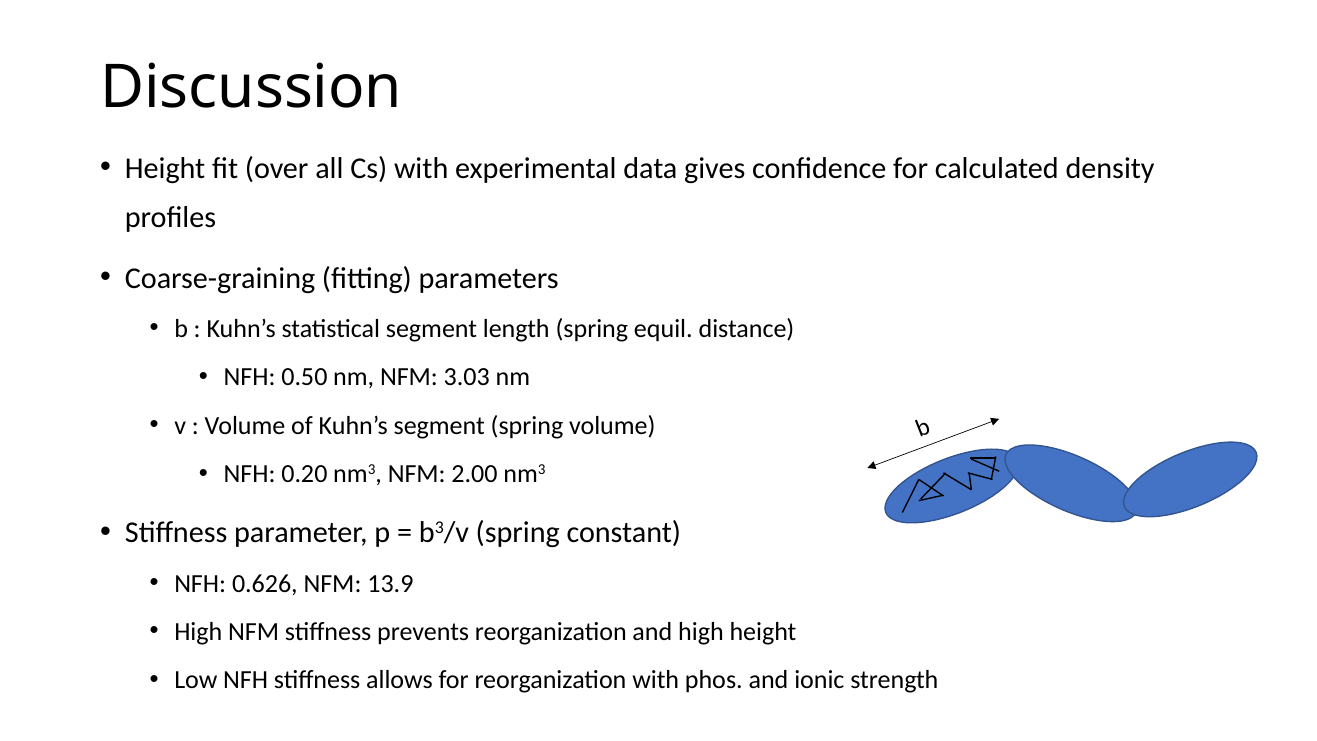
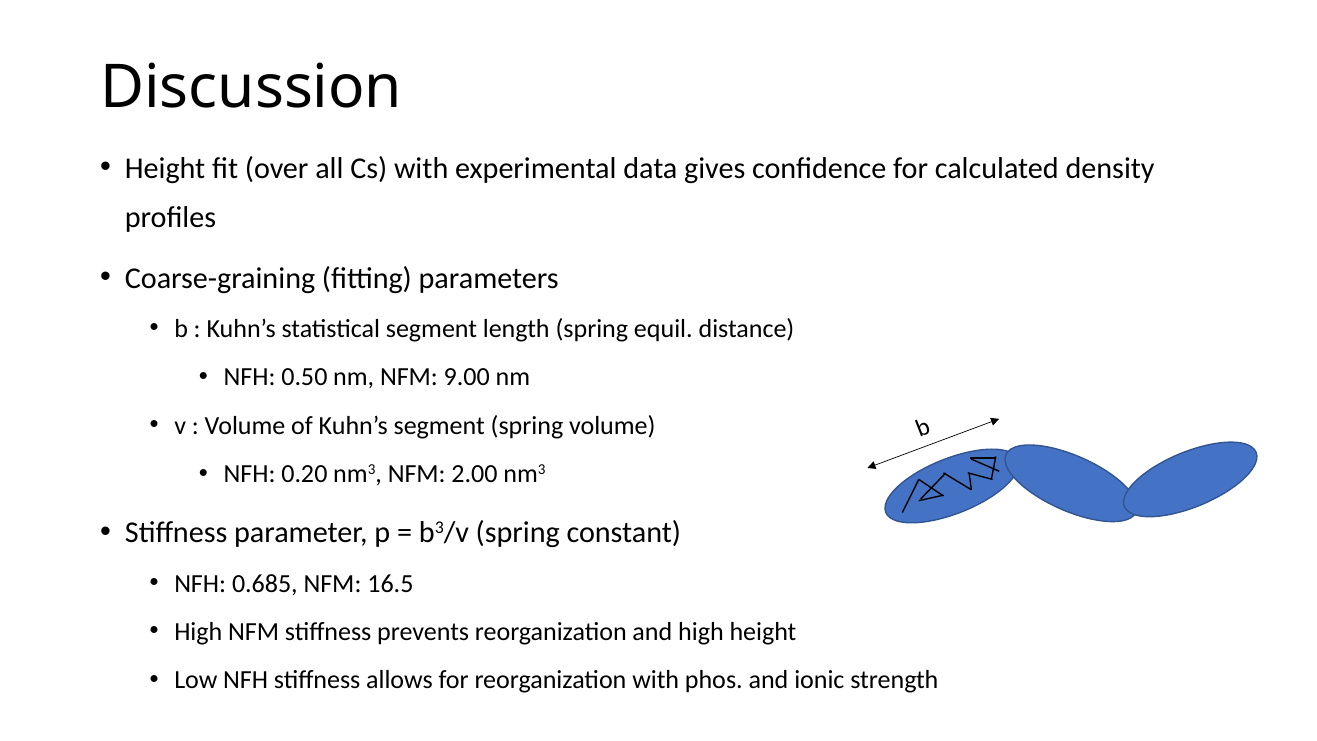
3.03: 3.03 -> 9.00
0.626: 0.626 -> 0.685
13.9: 13.9 -> 16.5
